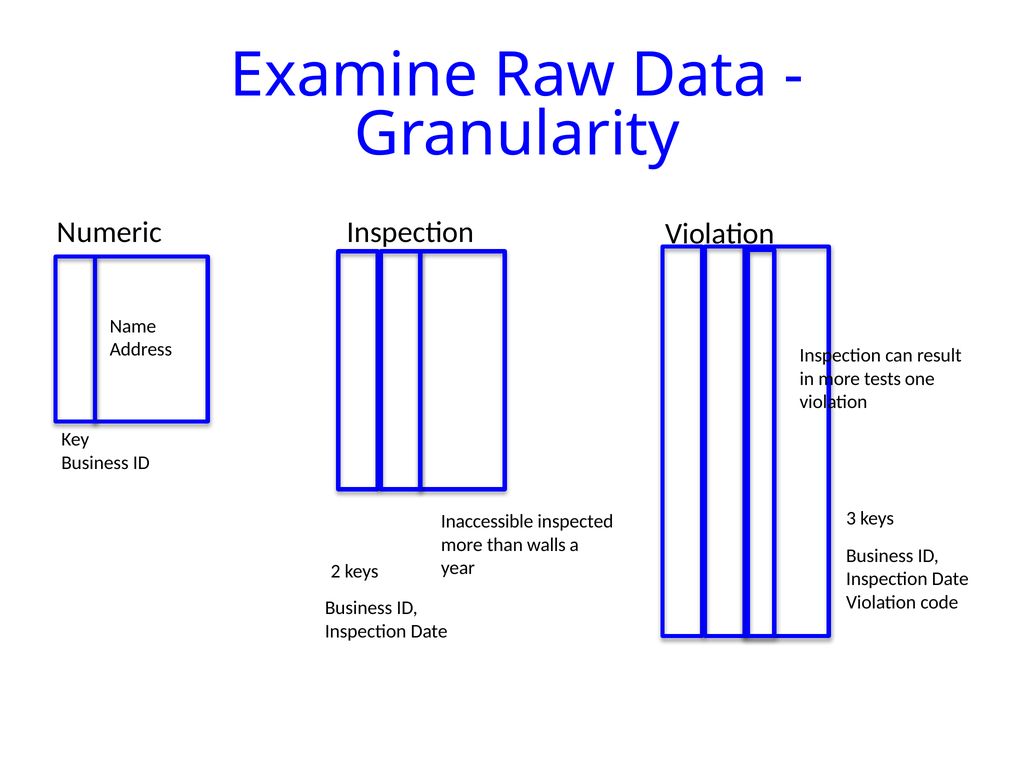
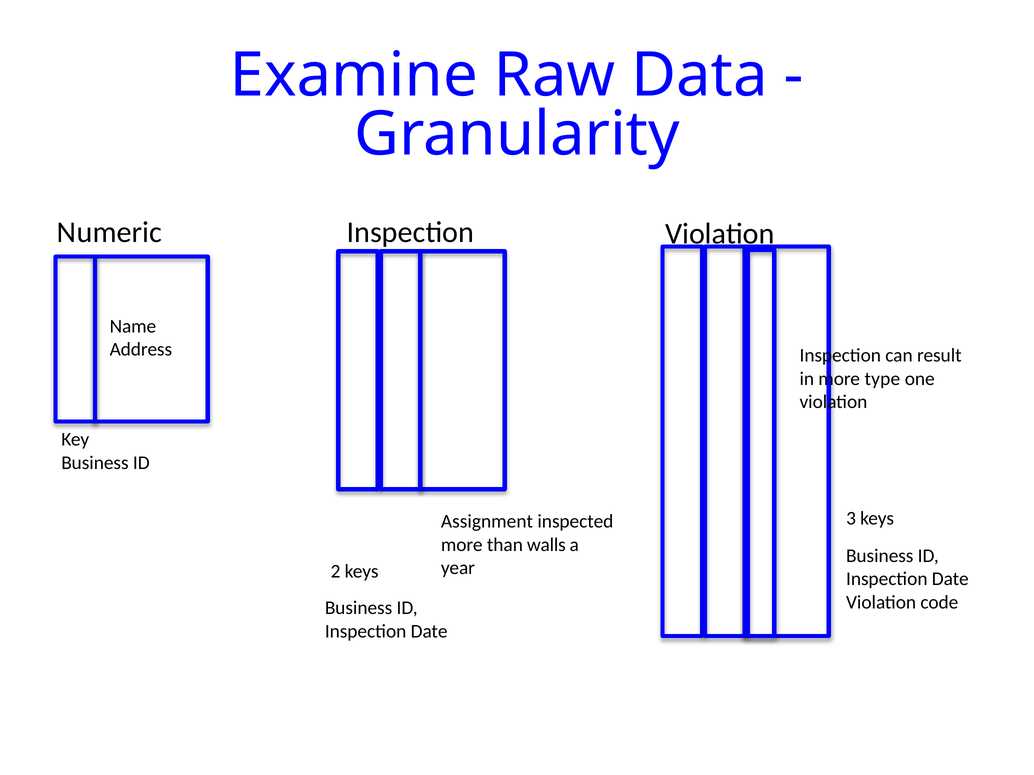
tests: tests -> type
Inaccessible: Inaccessible -> Assignment
